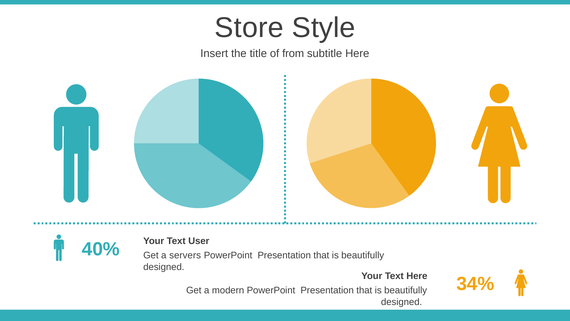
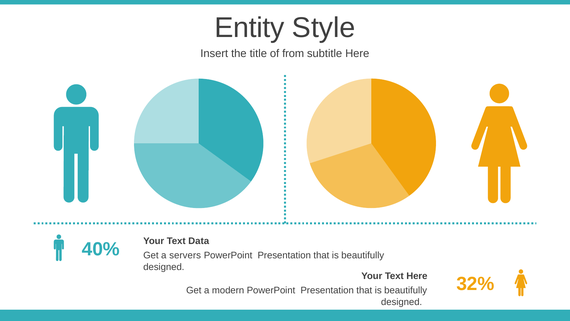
Store: Store -> Entity
User: User -> Data
34%: 34% -> 32%
